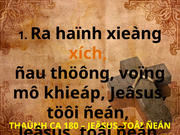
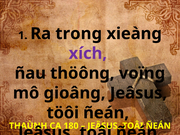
haïnh: haïnh -> trong
xích colour: orange -> purple
khieáp: khieáp -> gioâng
